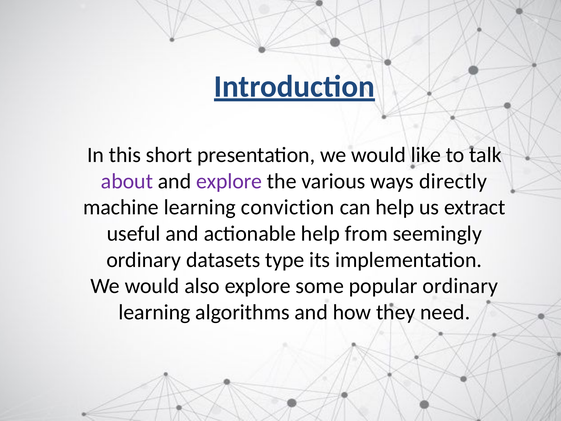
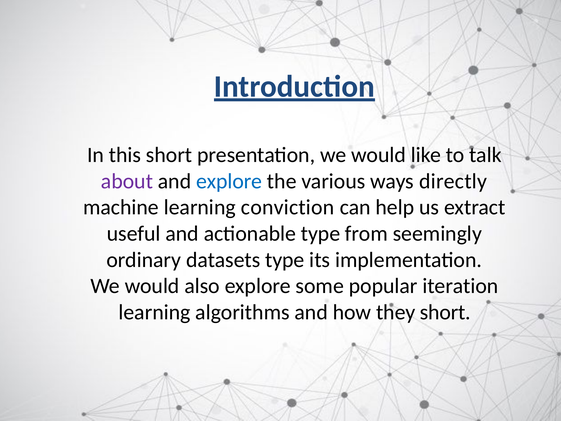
explore at (229, 181) colour: purple -> blue
actionable help: help -> type
popular ordinary: ordinary -> iteration
they need: need -> short
